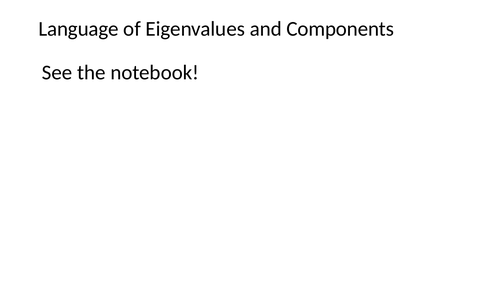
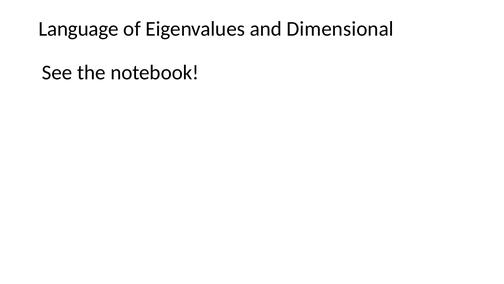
Components: Components -> Dimensional
